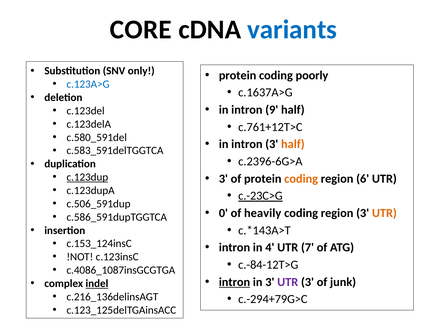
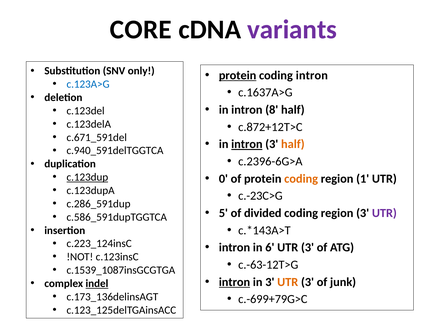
variants colour: blue -> purple
protein at (238, 75) underline: none -> present
coding poorly: poorly -> intron
9: 9 -> 8
c.761+12T>C: c.761+12T>C -> c.872+12T>C
c.580_591del: c.580_591del -> c.671_591del
intron at (247, 144) underline: none -> present
c.583_591delTGGTCA: c.583_591delTGGTCA -> c.940_591delTGGTCA
3 at (223, 179): 3 -> 0
6: 6 -> 1
c.-23C>G underline: present -> none
c.506_591dup: c.506_591dup -> c.286_591dup
0: 0 -> 5
heavily: heavily -> divided
UTR at (384, 213) colour: orange -> purple
c.153_124insC: c.153_124insC -> c.223_124insC
4: 4 -> 6
7 at (308, 248): 7 -> 3
c.-84-12T>G: c.-84-12T>G -> c.-63-12T>G
c.4086_1087insGCGTGA: c.4086_1087insGCGTGA -> c.1539_1087insGCGTGA
UTR at (288, 282) colour: purple -> orange
c.216_136delinsAGT: c.216_136delinsAGT -> c.173_136delinsAGT
c.-294+79G>C: c.-294+79G>C -> c.-699+79G>C
